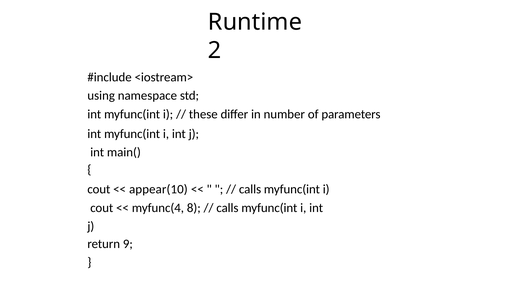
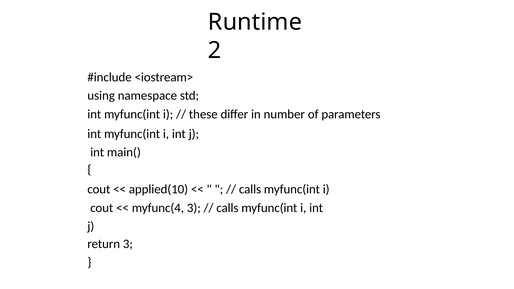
appear(10: appear(10 -> applied(10
myfunc(4 8: 8 -> 3
return 9: 9 -> 3
